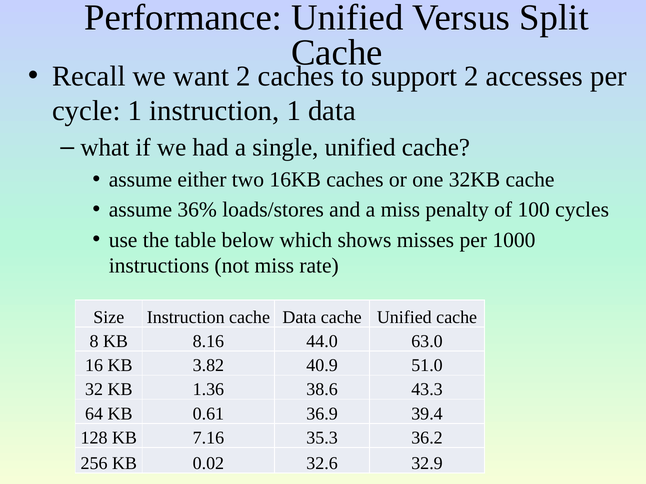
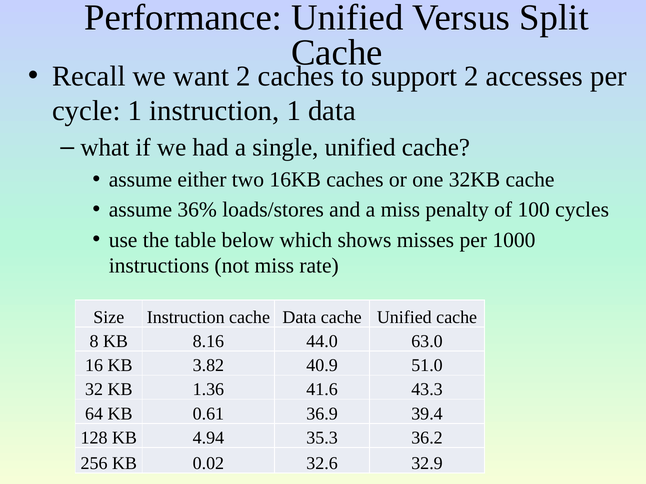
38.6: 38.6 -> 41.6
7.16: 7.16 -> 4.94
